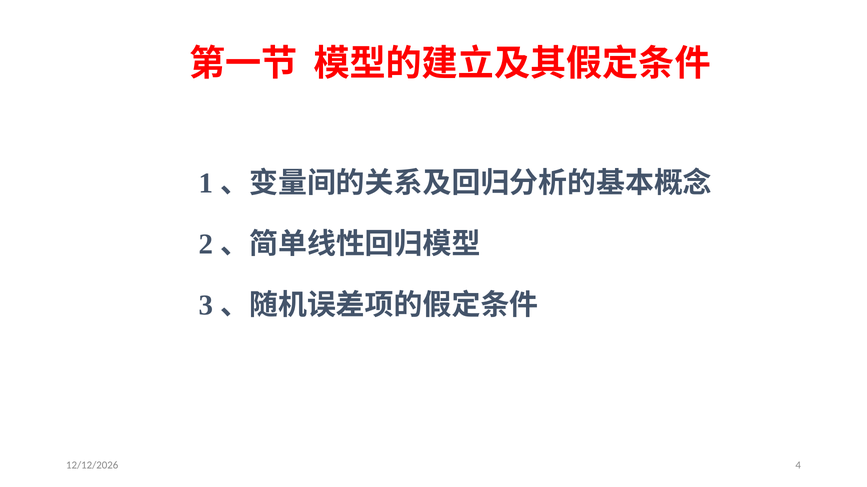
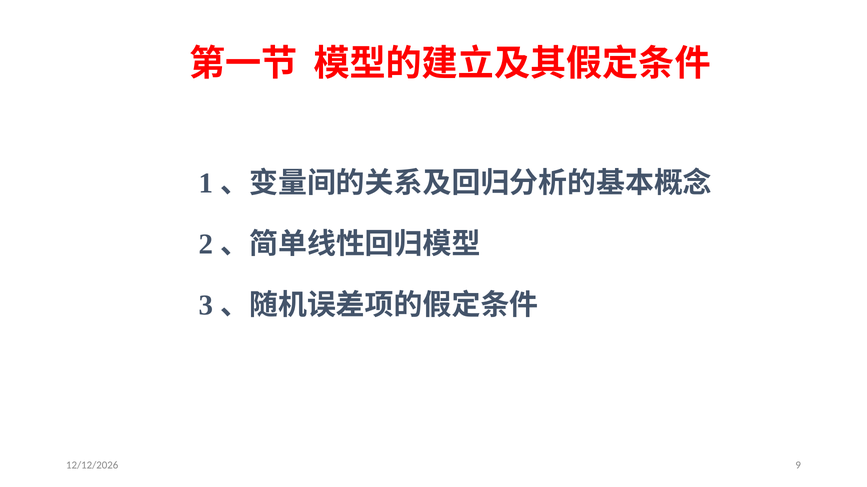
4: 4 -> 9
